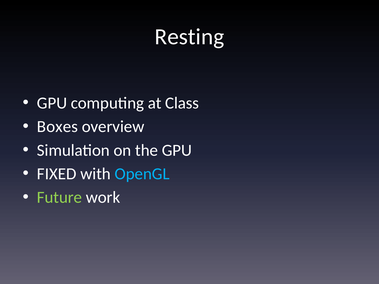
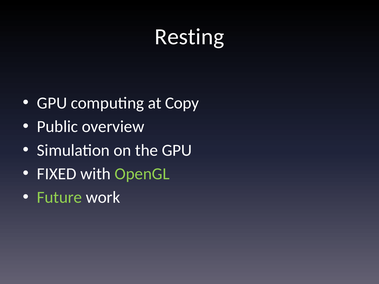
Class: Class -> Copy
Boxes: Boxes -> Public
OpenGL colour: light blue -> light green
